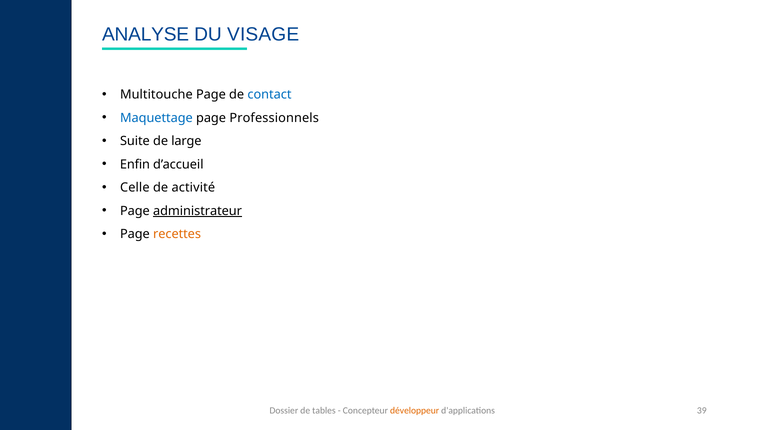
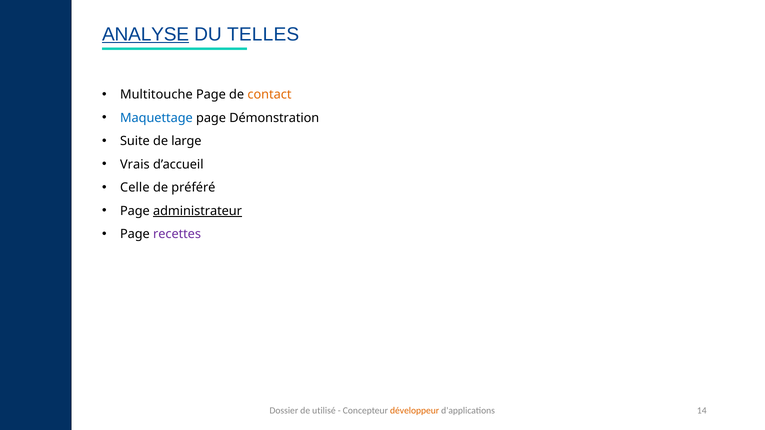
ANALYSE underline: none -> present
VISAGE: VISAGE -> TELLES
contact colour: blue -> orange
Professionnels: Professionnels -> Démonstration
Enfin: Enfin -> Vrais
activité: activité -> préféré
recettes colour: orange -> purple
tables: tables -> utilisé
39: 39 -> 14
